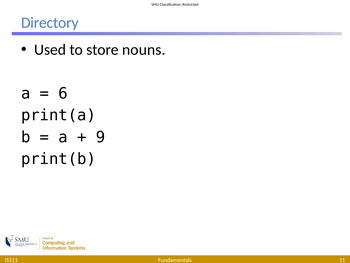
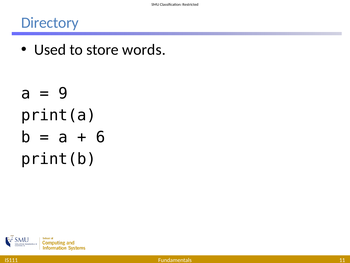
nouns: nouns -> words
6: 6 -> 9
9: 9 -> 6
